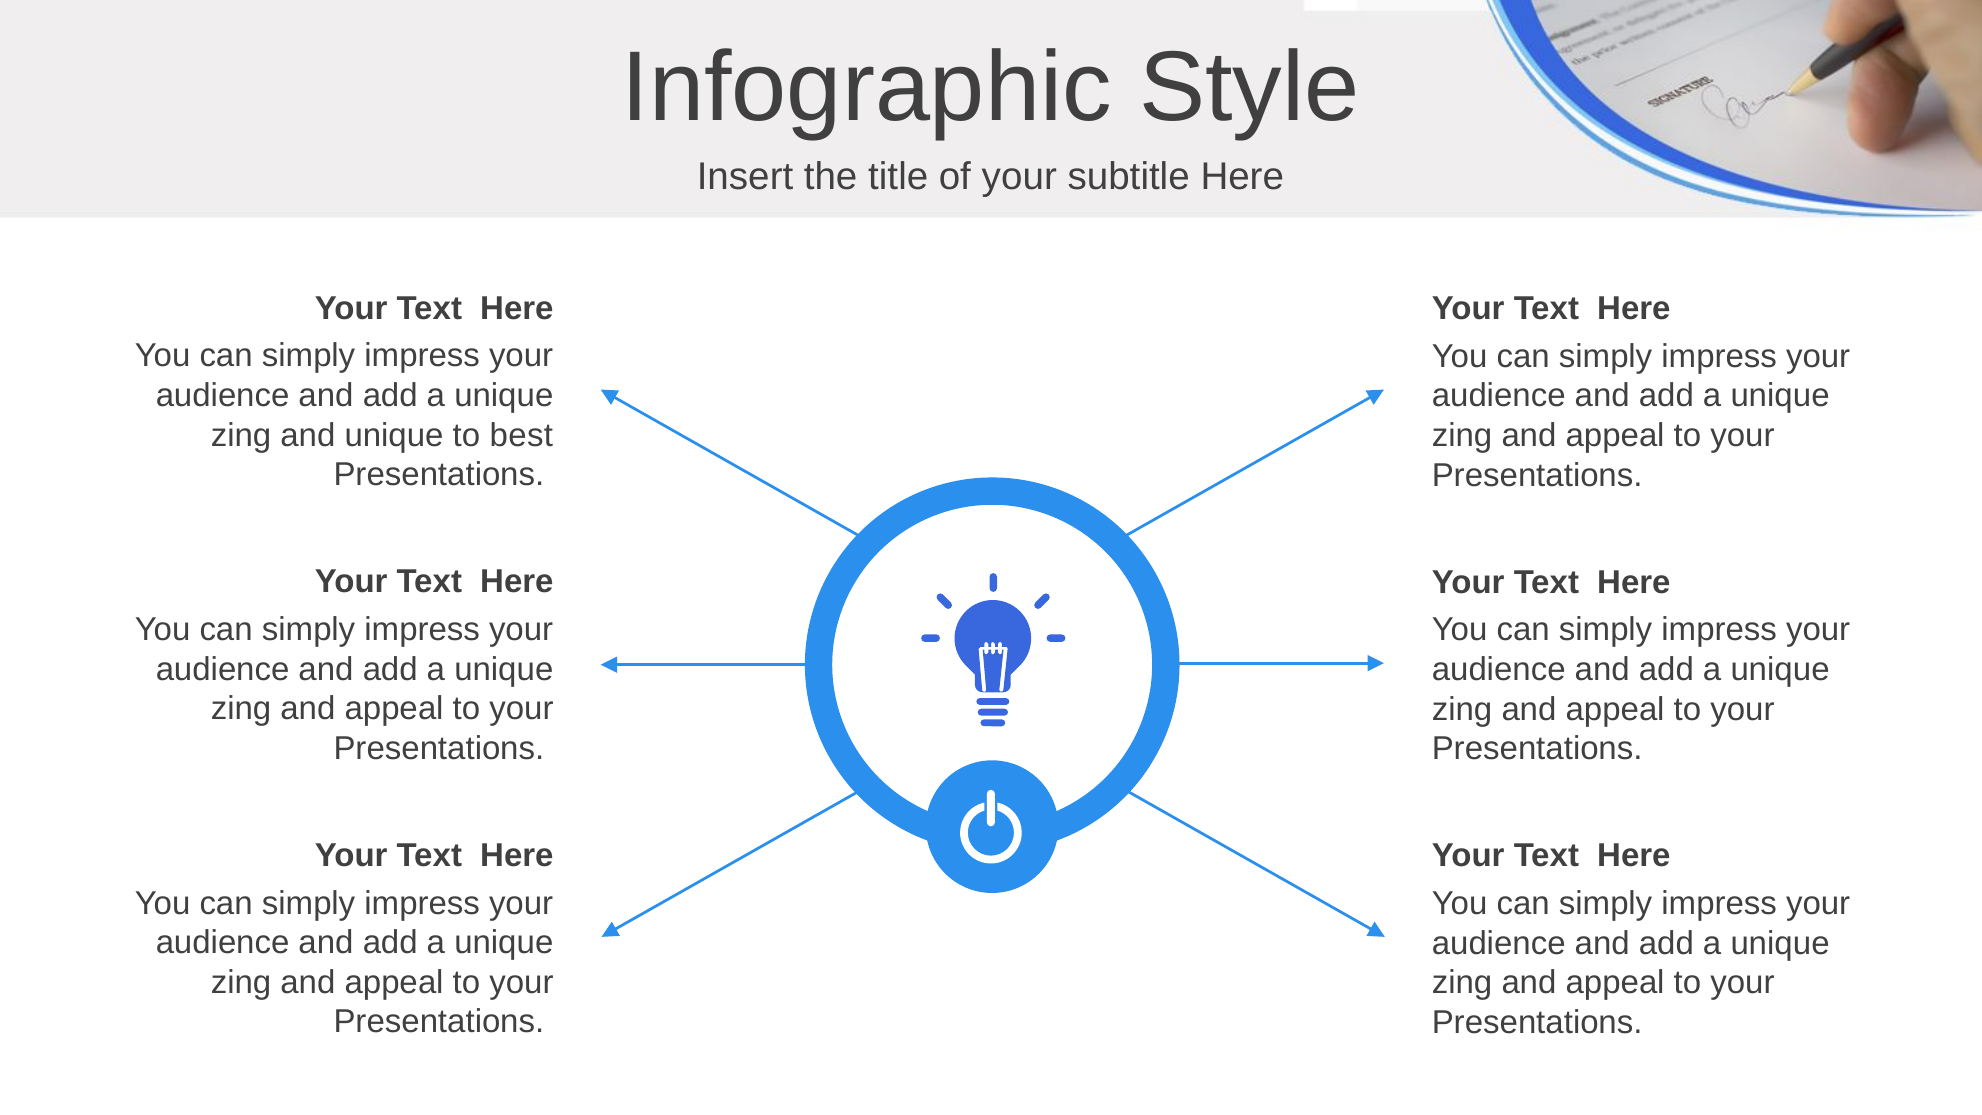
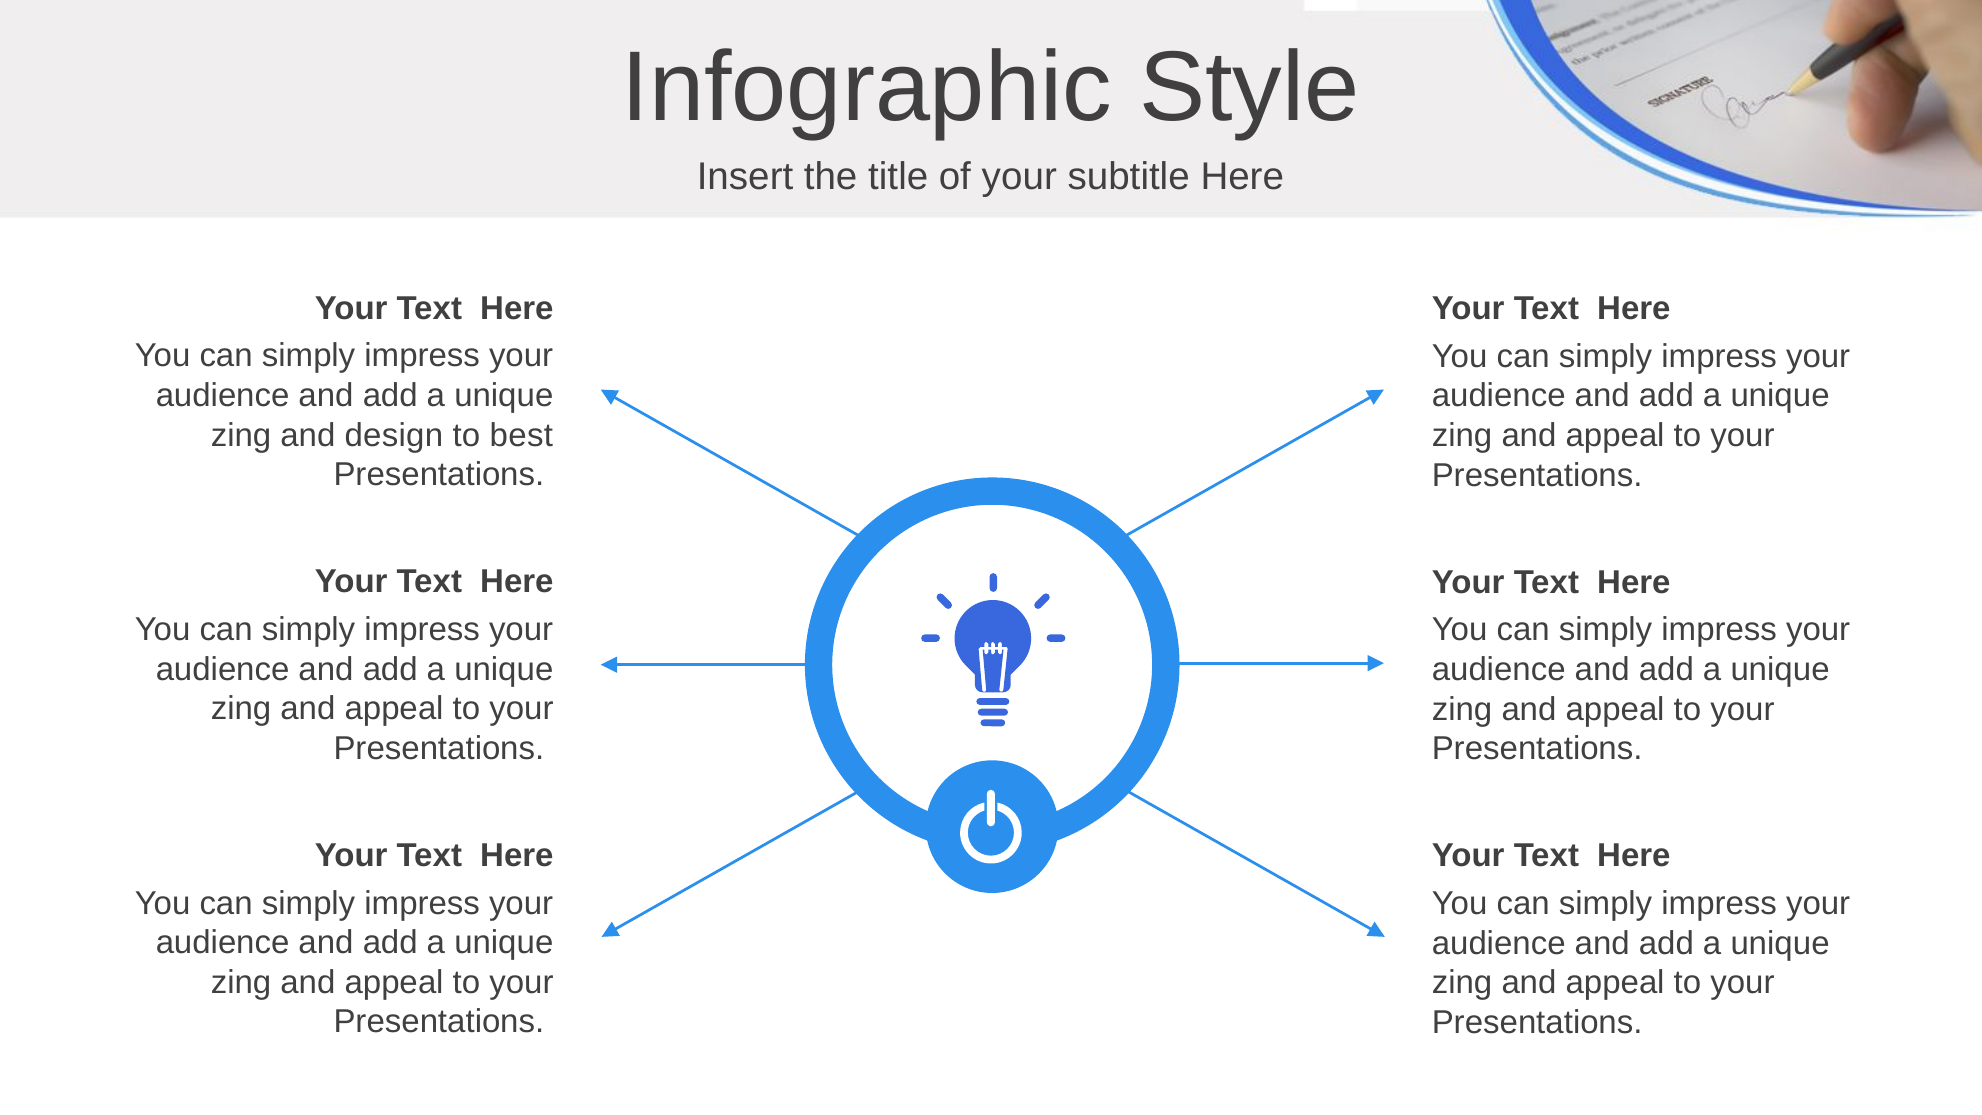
and unique: unique -> design
